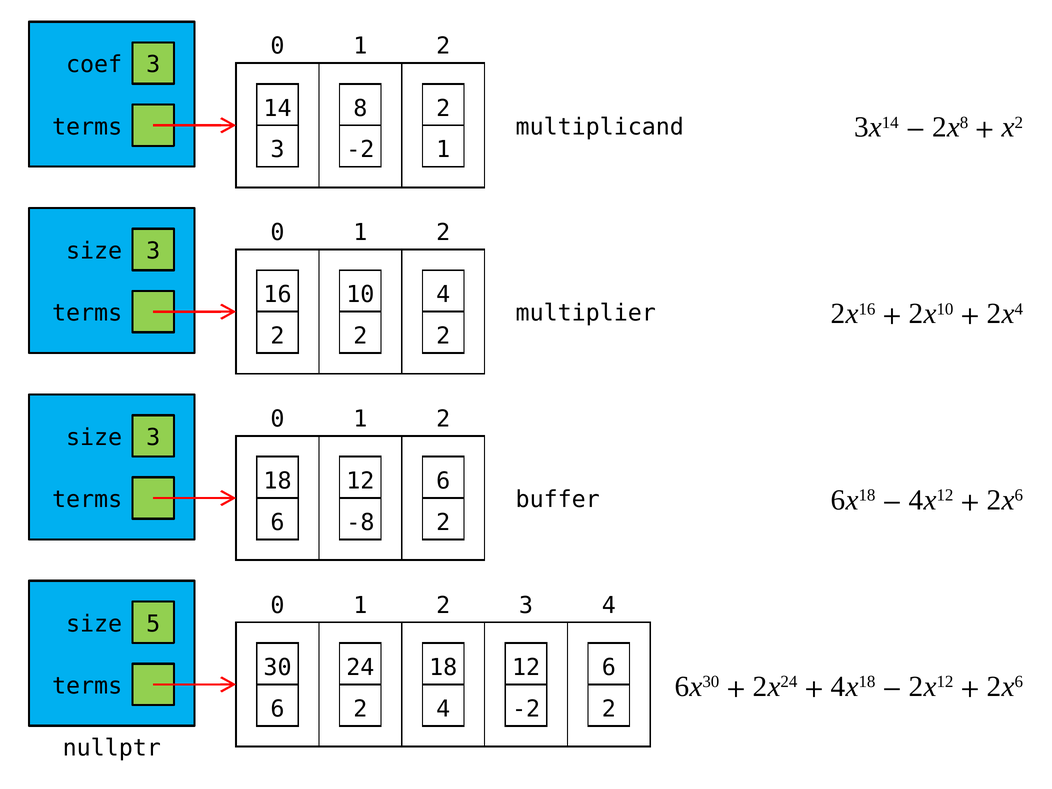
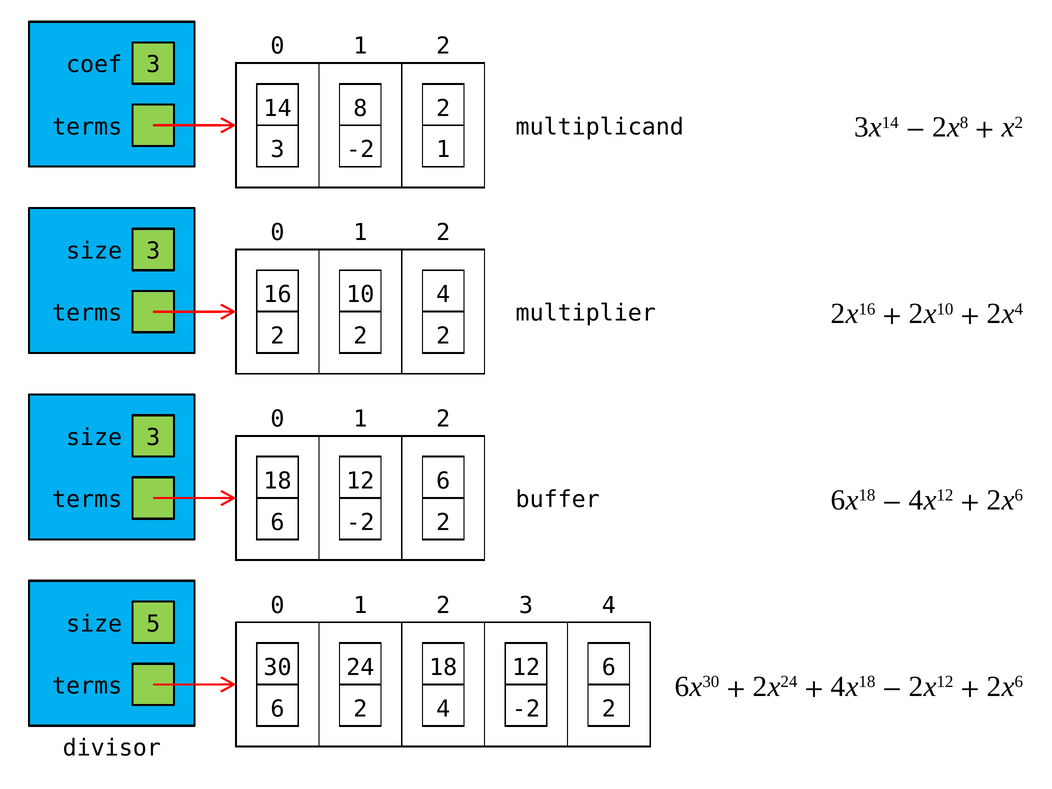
-8 at (360, 522): -8 -> -2
nullptr: nullptr -> divisor
